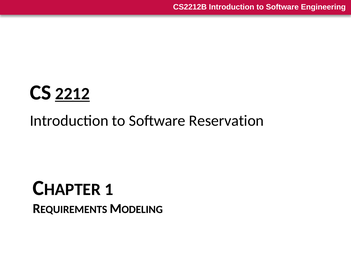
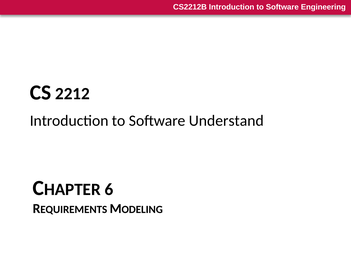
2212 underline: present -> none
Reservation: Reservation -> Understand
1: 1 -> 6
